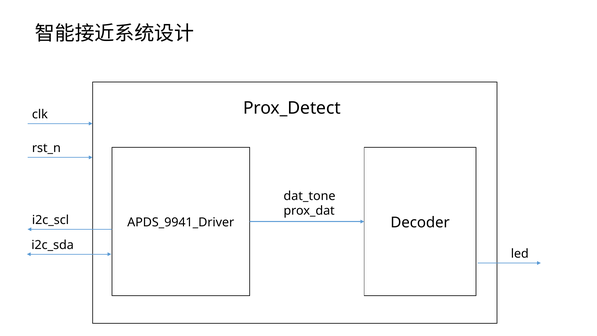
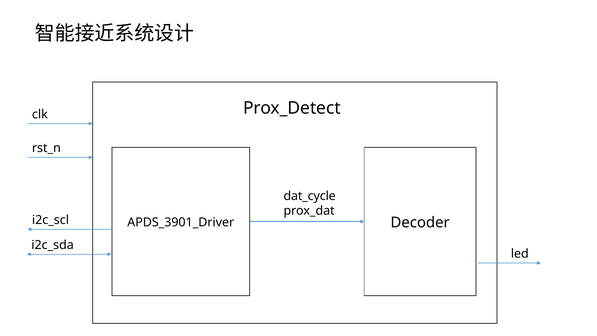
dat_tone: dat_tone -> dat_cycle
APDS_9941_Driver: APDS_9941_Driver -> APDS_3901_Driver
